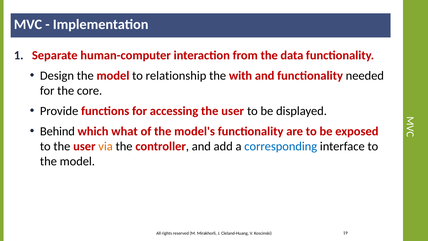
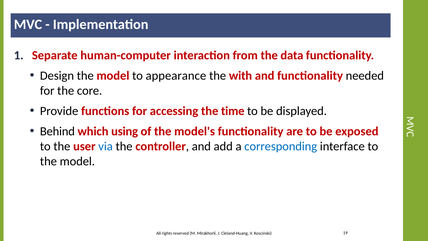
relationship: relationship -> appearance
accessing the user: user -> time
what: what -> using
via colour: orange -> blue
